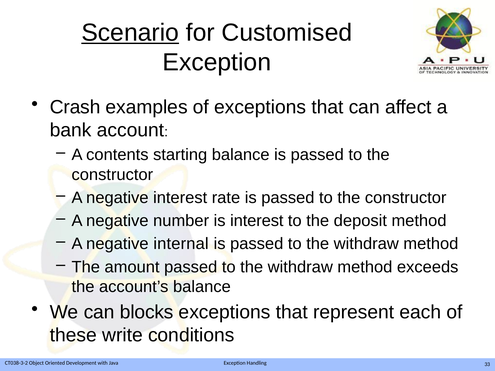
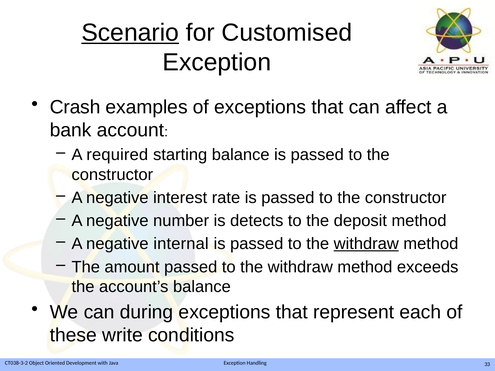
contents: contents -> required
is interest: interest -> detects
withdraw at (366, 244) underline: none -> present
blocks: blocks -> during
